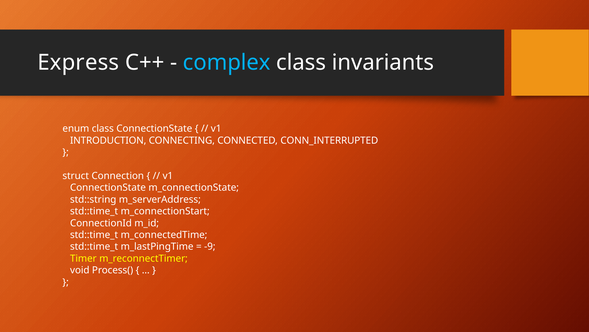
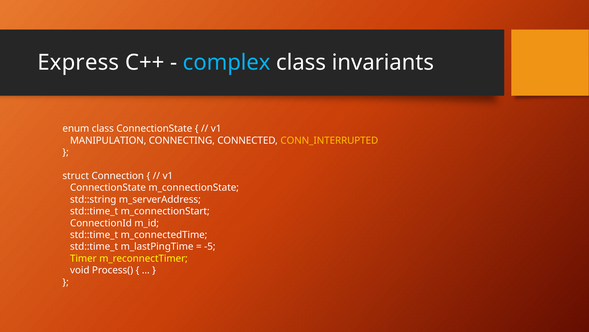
INTRODUCTION: INTRODUCTION -> MANIPULATION
CONN_INTERRUPTED colour: white -> yellow
-9: -9 -> -5
